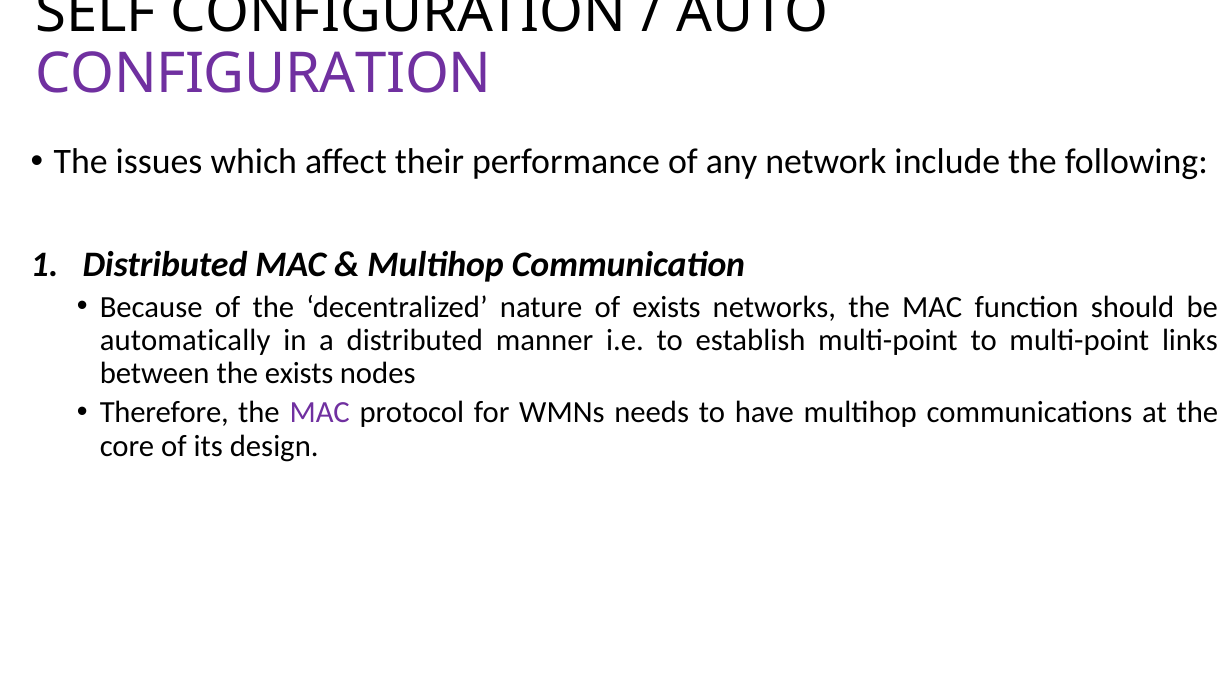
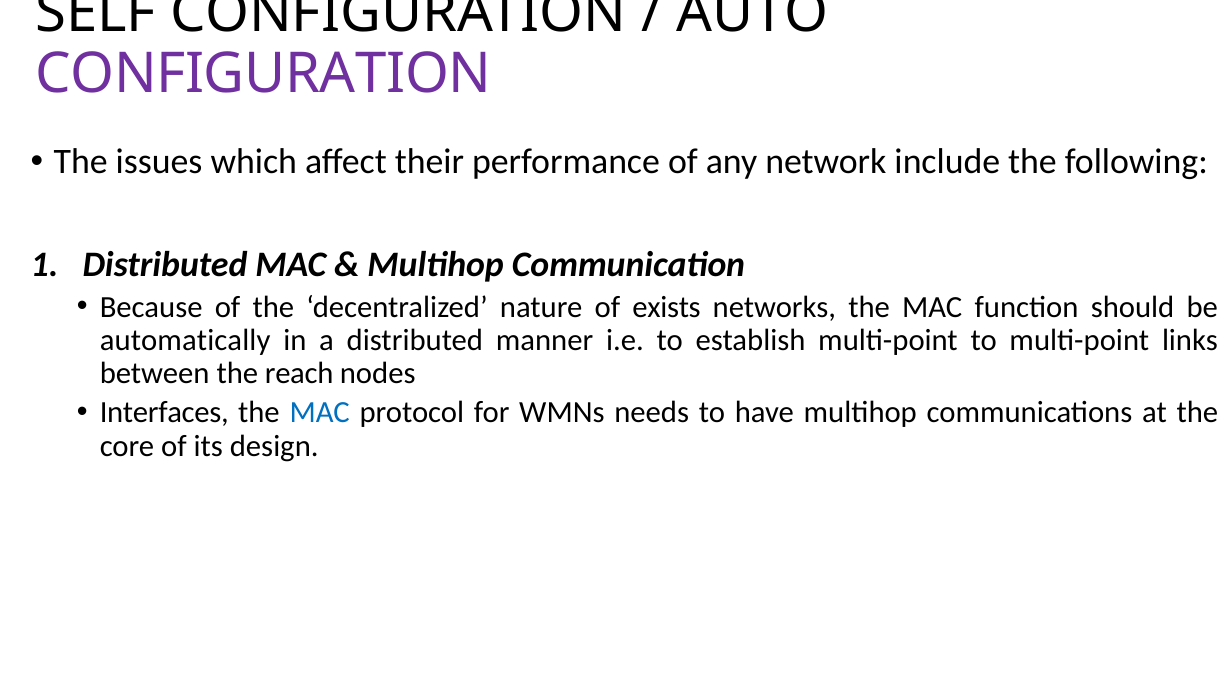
the exists: exists -> reach
Therefore: Therefore -> Interfaces
MAC at (320, 413) colour: purple -> blue
